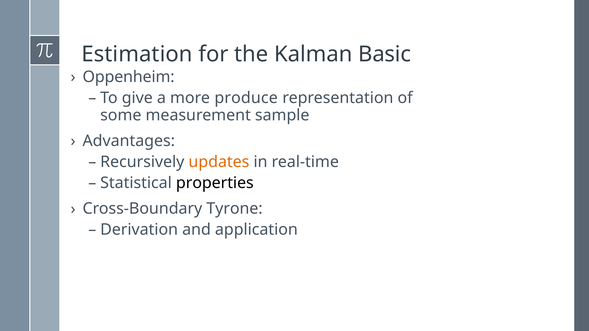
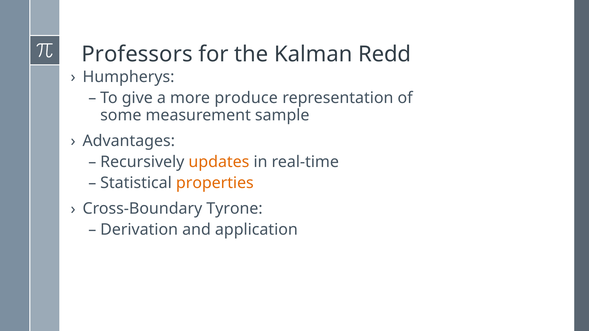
Estimation: Estimation -> Professors
Basic: Basic -> Redd
Oppenheim: Oppenheim -> Humpherys
properties colour: black -> orange
